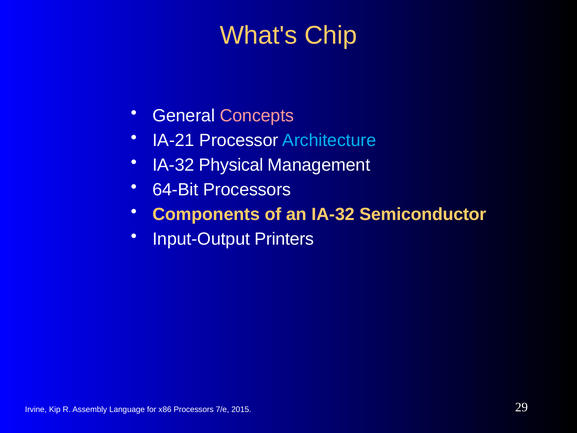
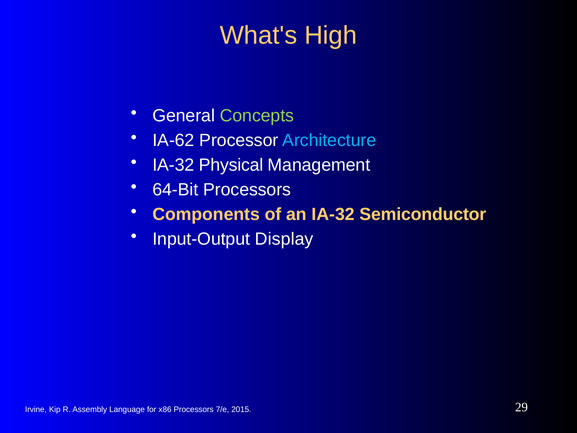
Chip: Chip -> High
Concepts colour: pink -> light green
IA-21: IA-21 -> IA-62
Printers: Printers -> Display
